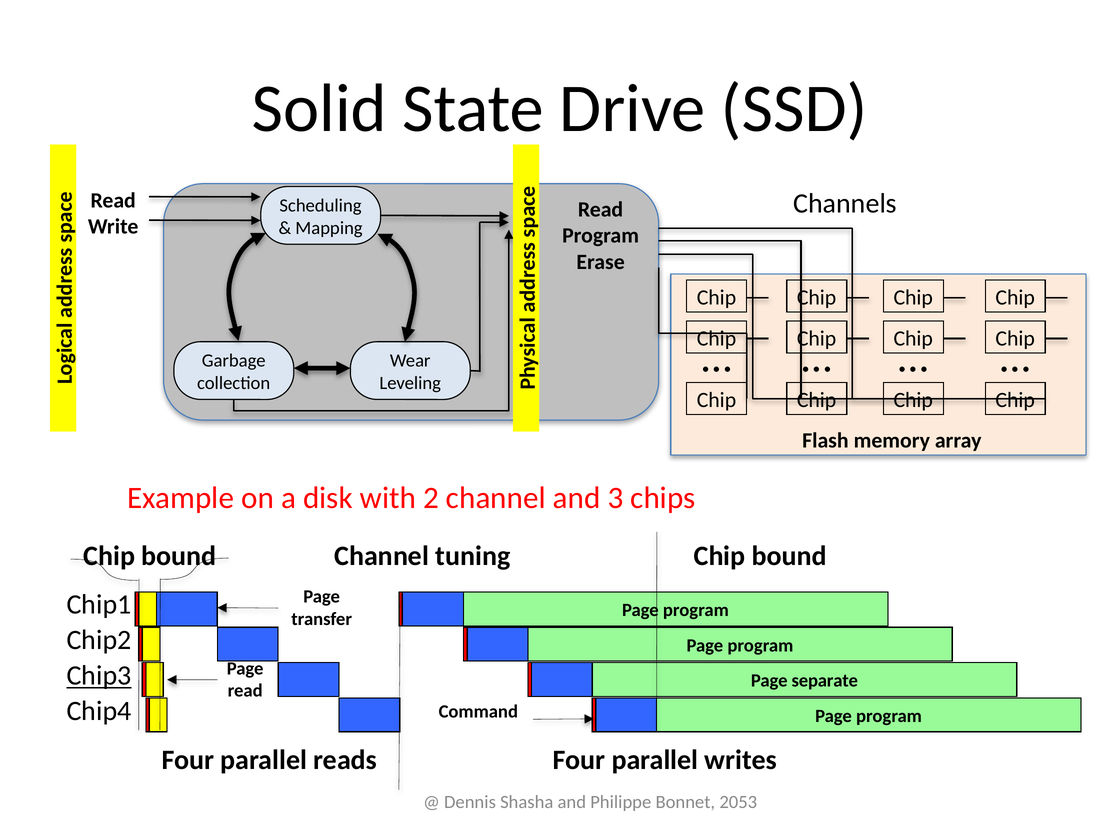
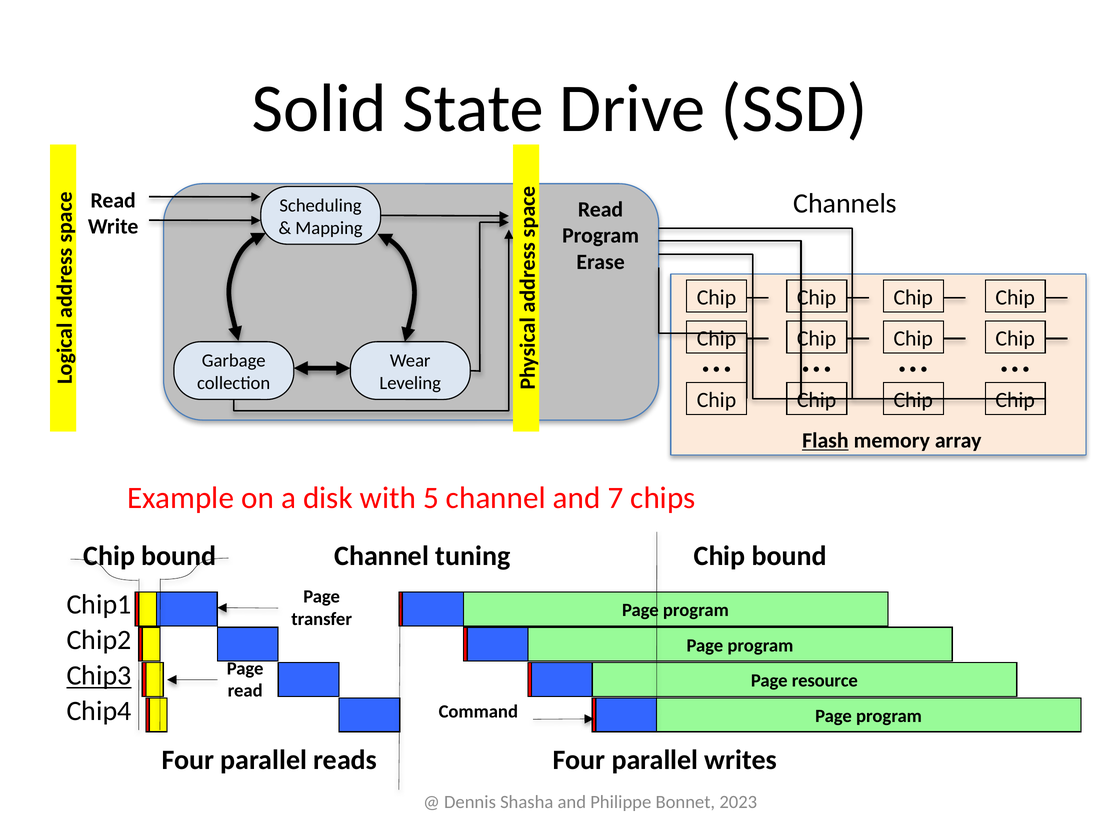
Flash underline: none -> present
2: 2 -> 5
3: 3 -> 7
separate: separate -> resource
2053: 2053 -> 2023
